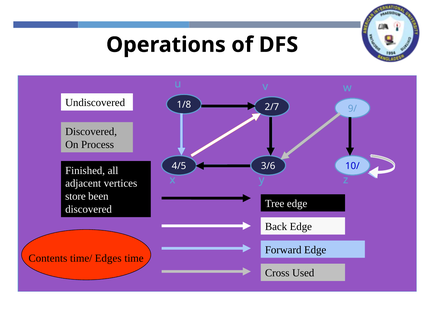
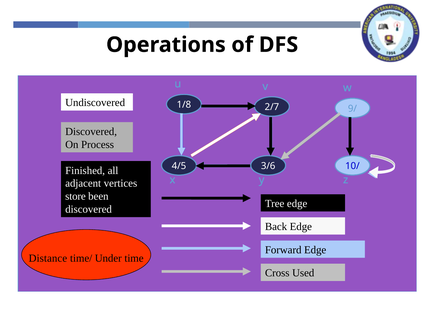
Contents: Contents -> Distance
Edges: Edges -> Under
